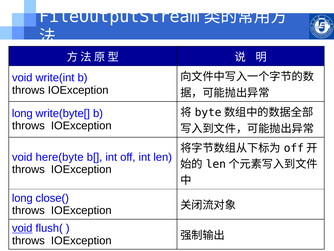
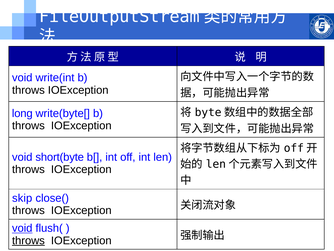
here(byte: here(byte -> short(byte
long at (22, 198): long -> skip
throws at (28, 240) underline: none -> present
